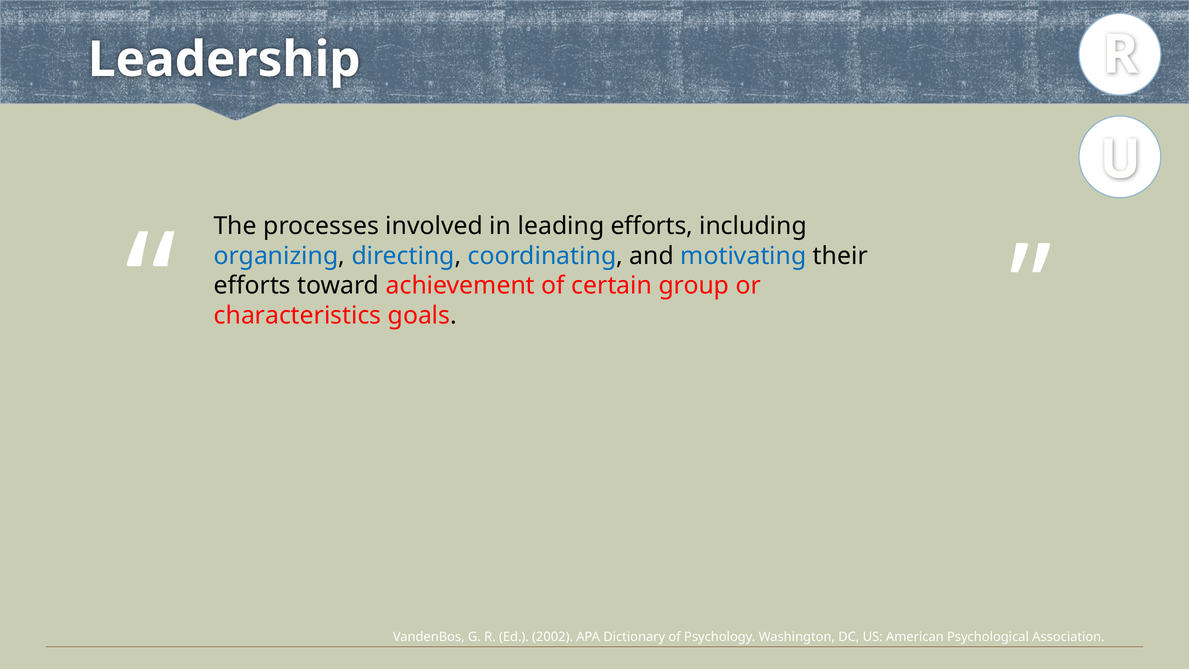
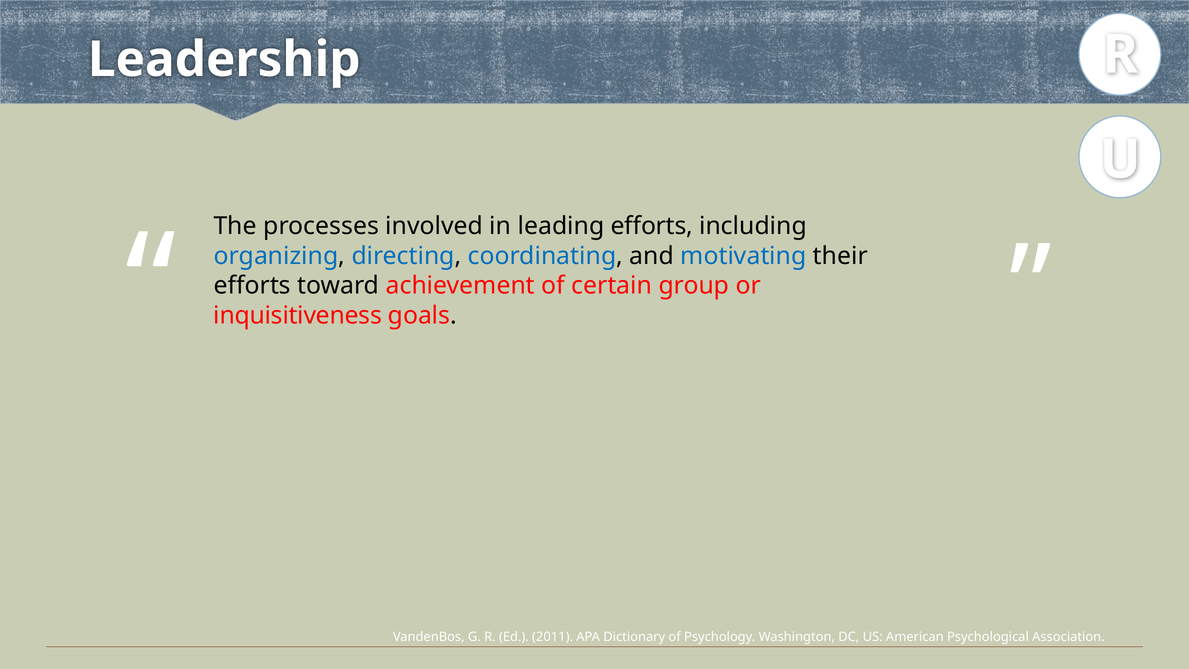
characteristics: characteristics -> inquisitiveness
2002: 2002 -> 2011
